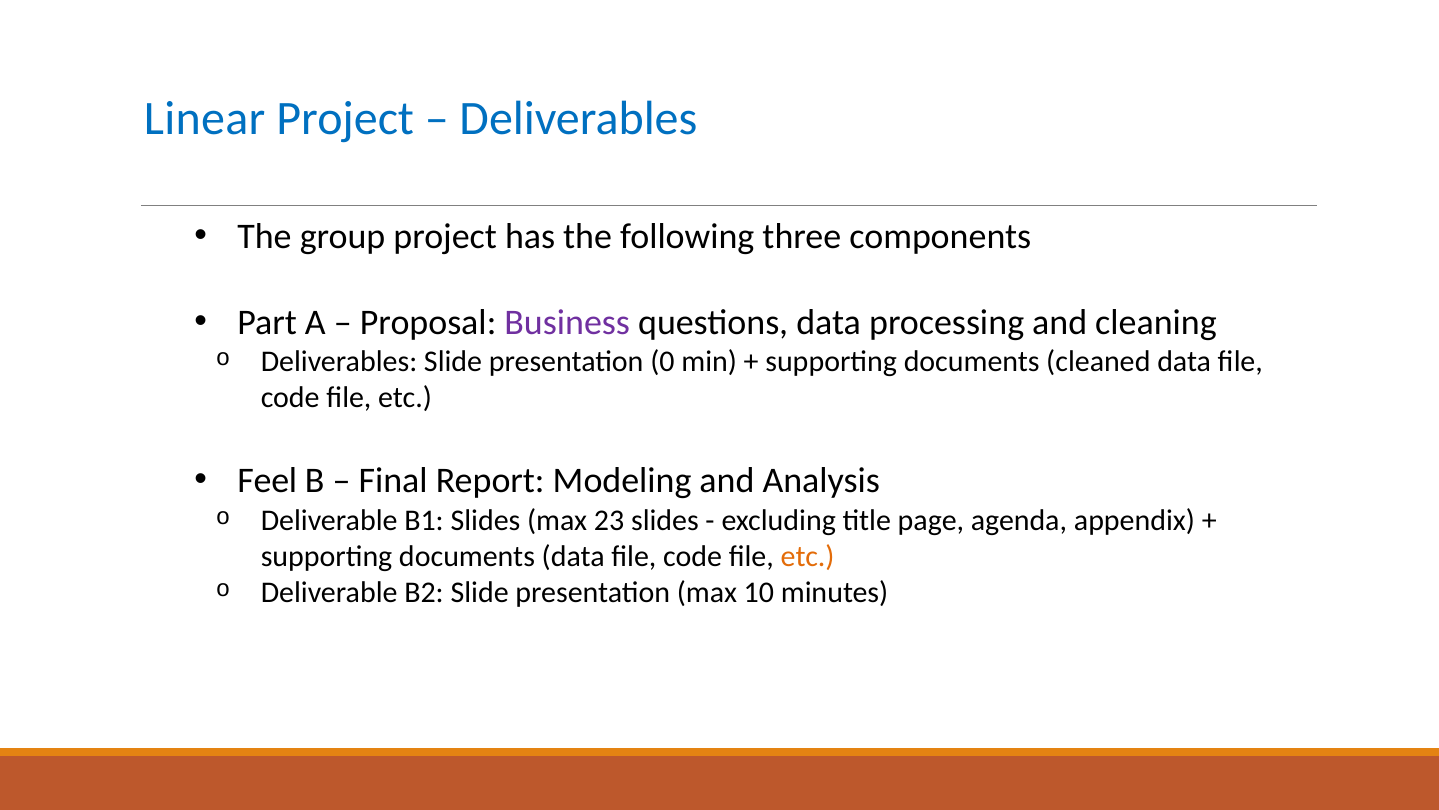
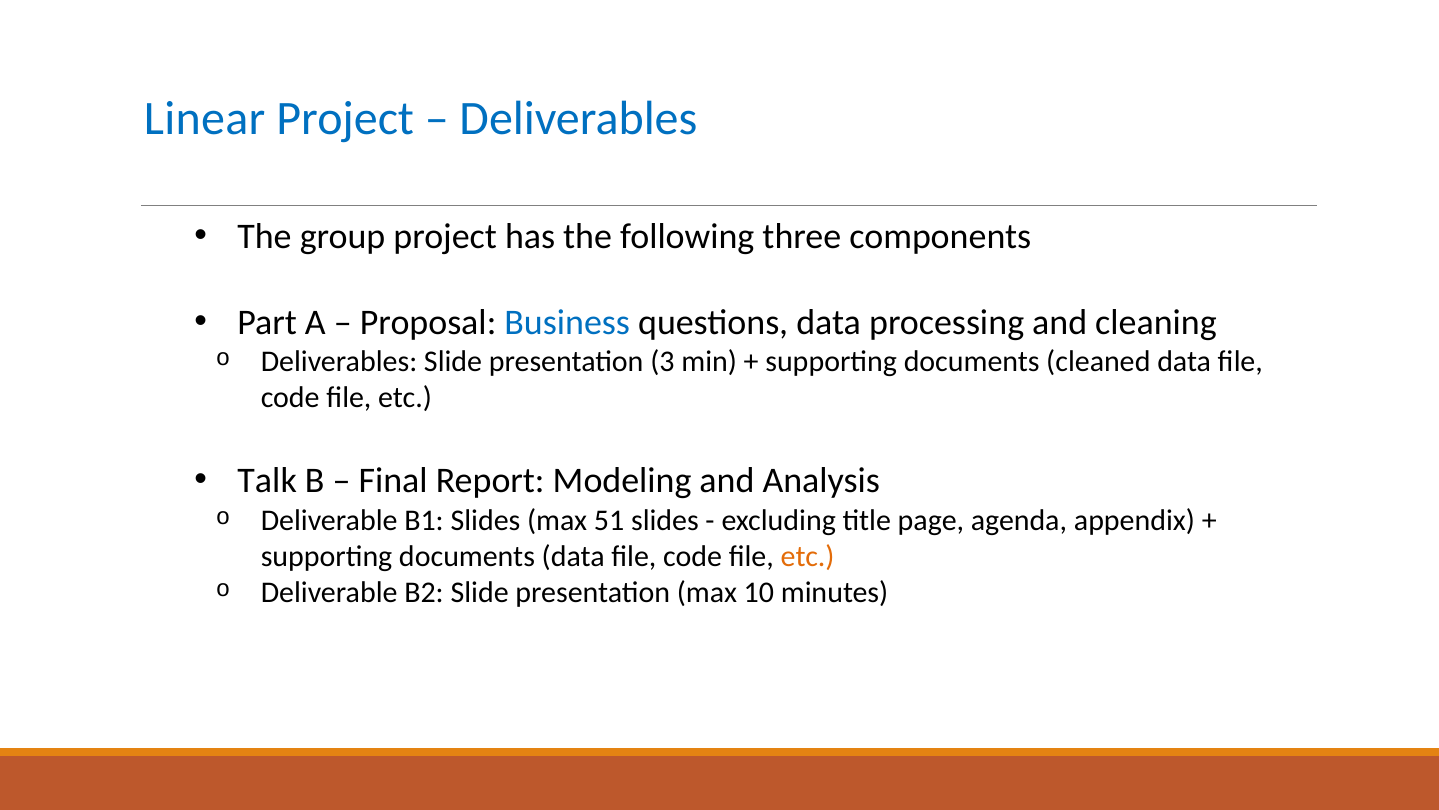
Business colour: purple -> blue
0: 0 -> 3
Feel: Feel -> Talk
23: 23 -> 51
